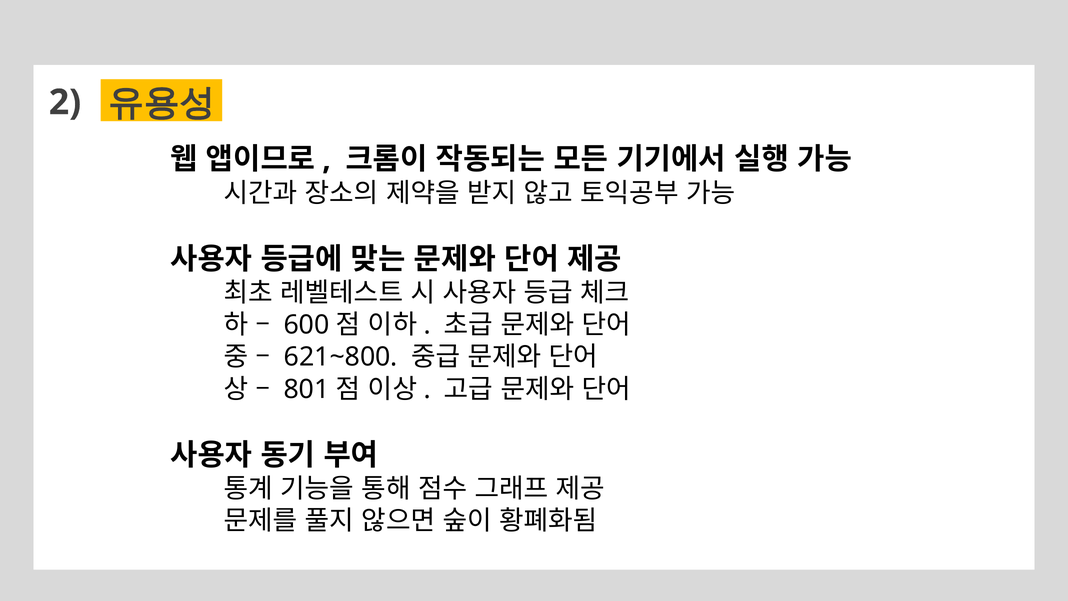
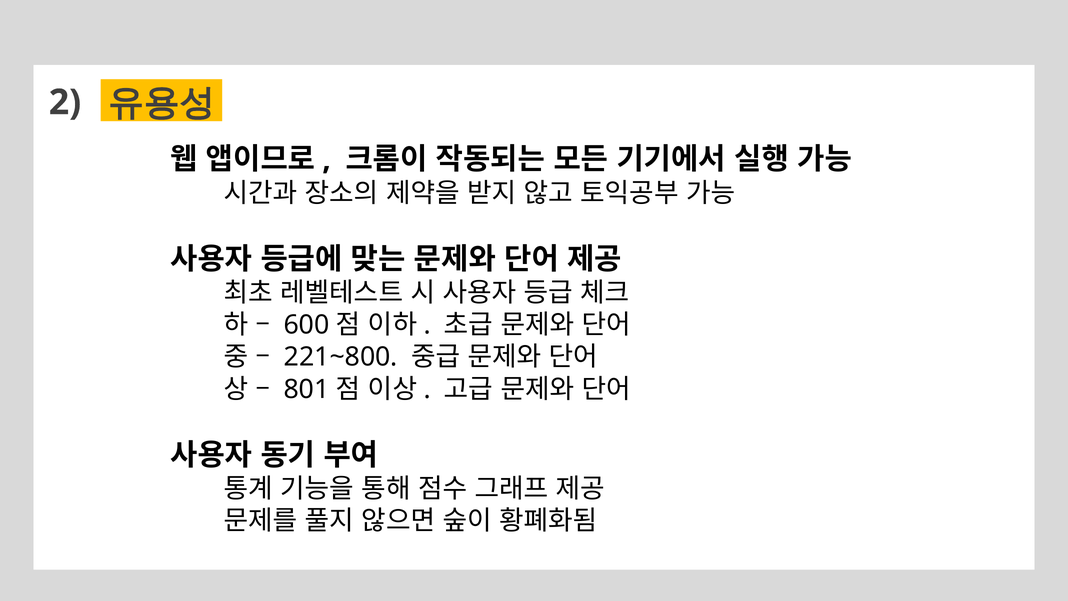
621~800: 621~800 -> 221~800
